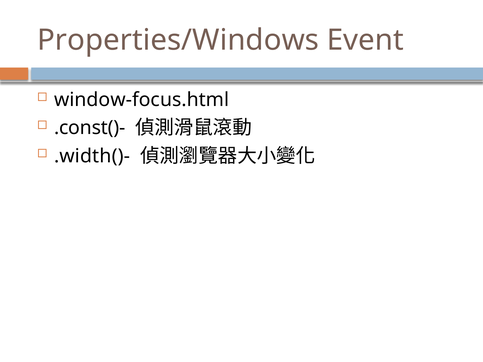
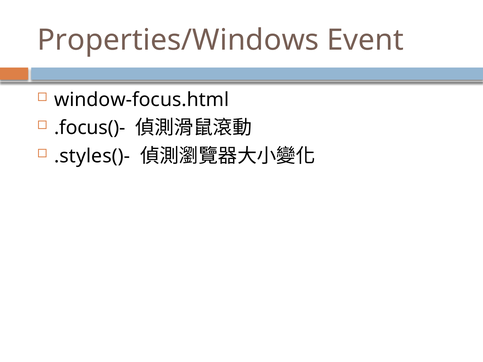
.const()-: .const()- -> .focus()-
.width()-: .width()- -> .styles()-
